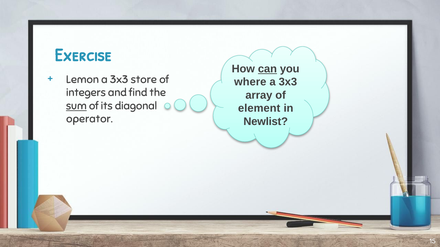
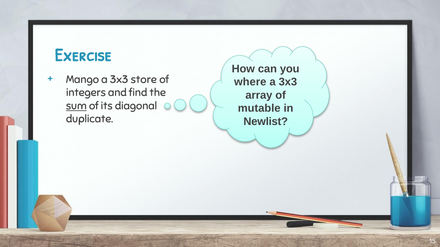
can underline: present -> none
Lemon: Lemon -> Mango
element: element -> mutable
operator: operator -> duplicate
